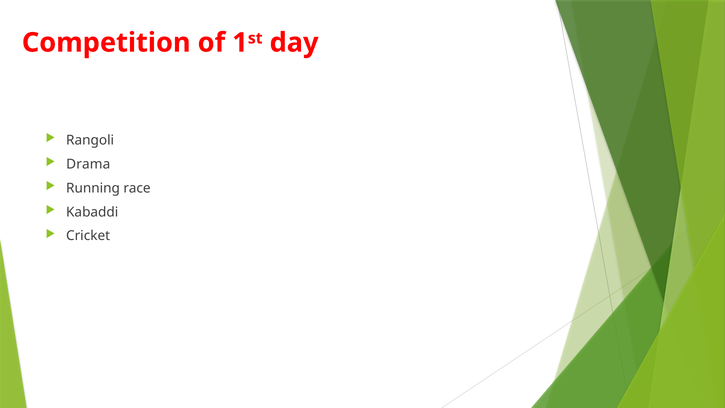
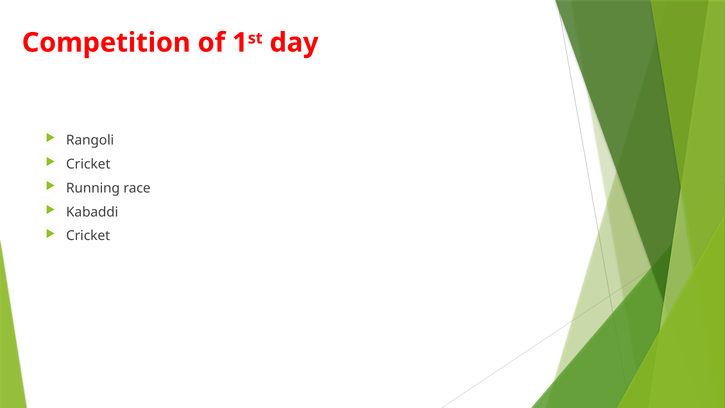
Drama at (88, 164): Drama -> Cricket
